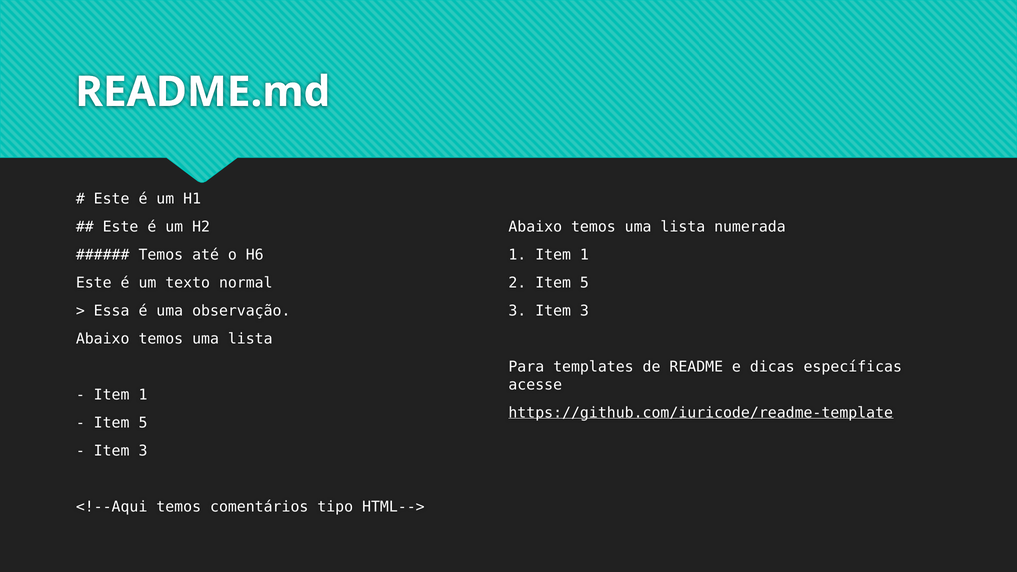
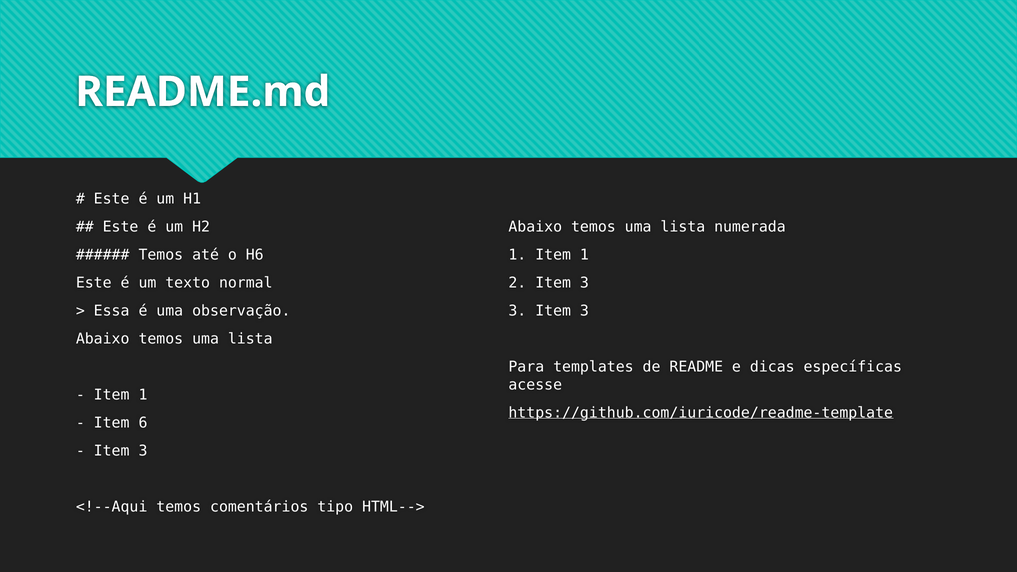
2 Item 5: 5 -> 3
5 at (143, 423): 5 -> 6
